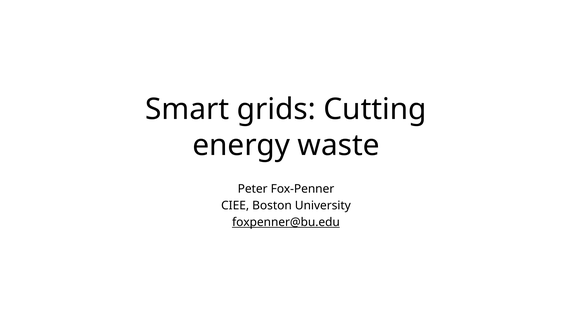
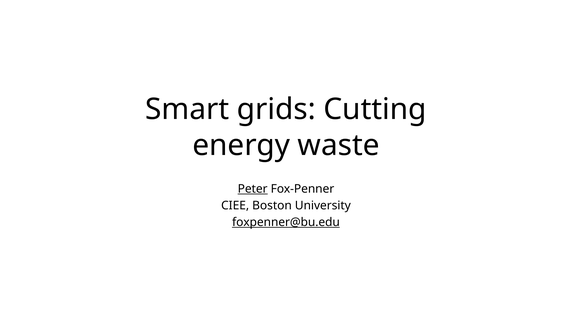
Peter underline: none -> present
